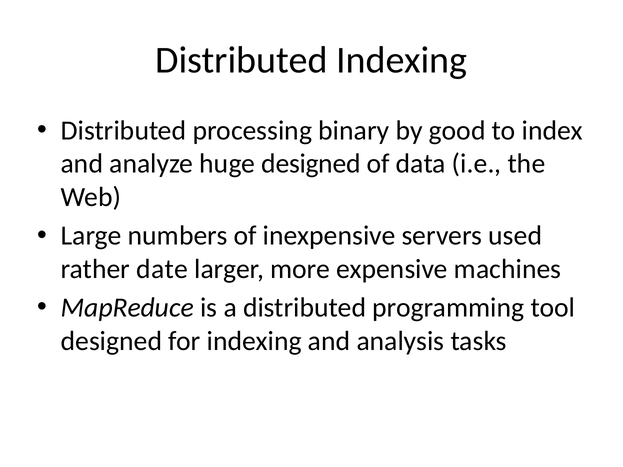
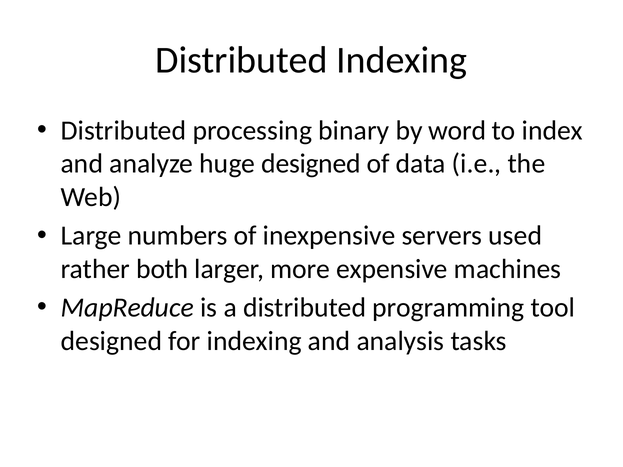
good: good -> word
date: date -> both
